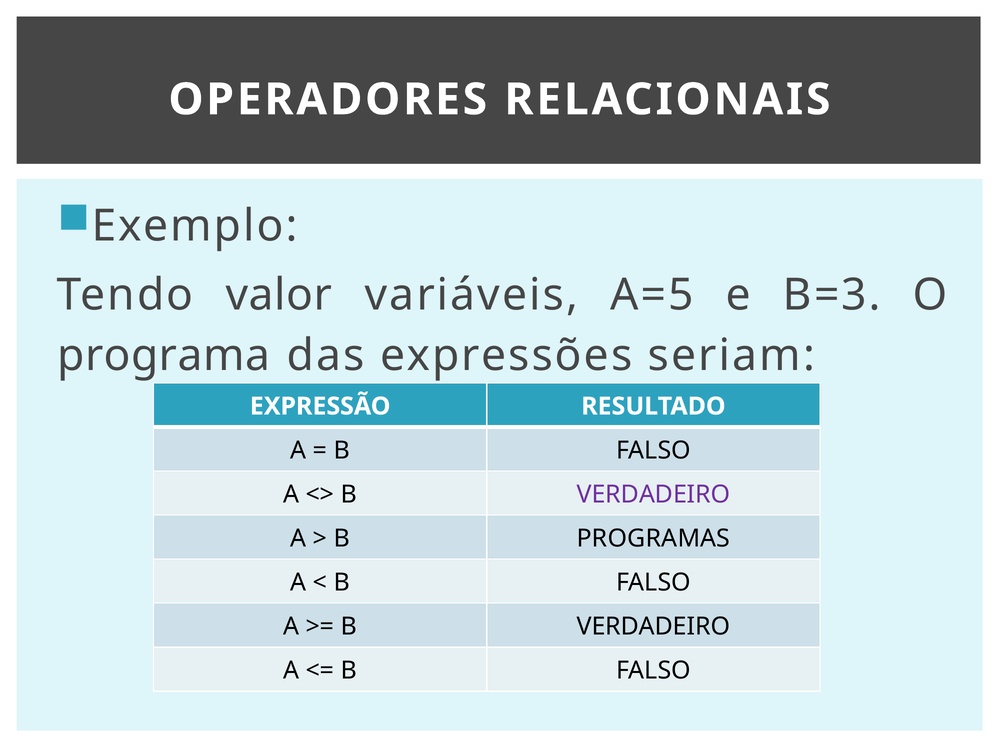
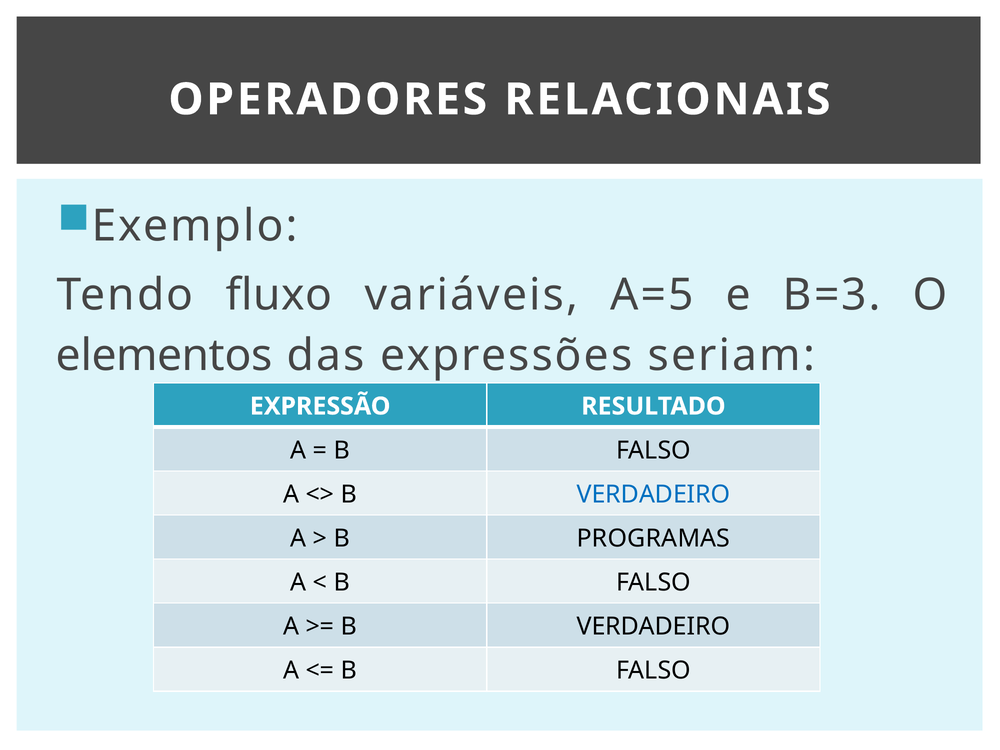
valor: valor -> fluxo
programa: programa -> elementos
VERDADEIRO at (654, 494) colour: purple -> blue
